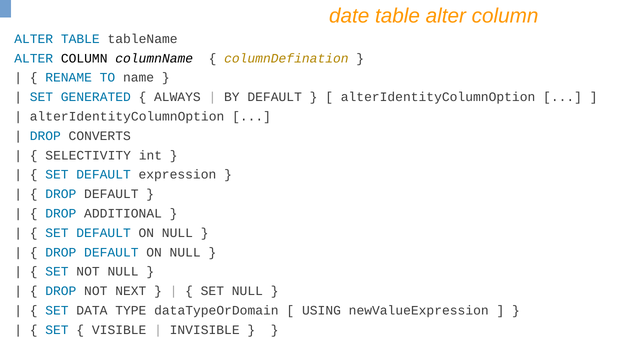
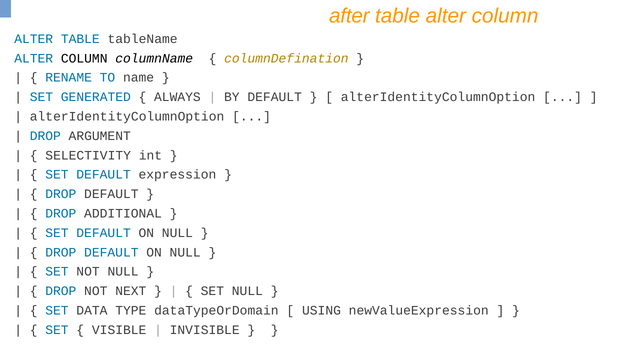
date: date -> after
CONVERTS: CONVERTS -> ARGUMENT
